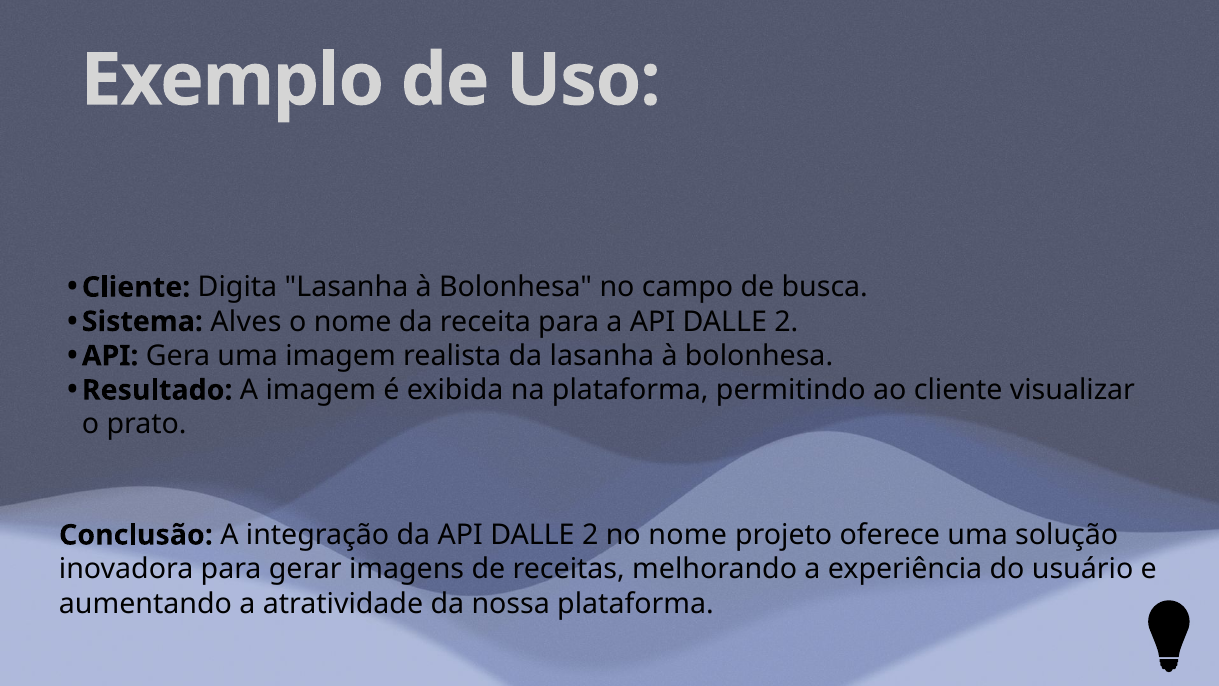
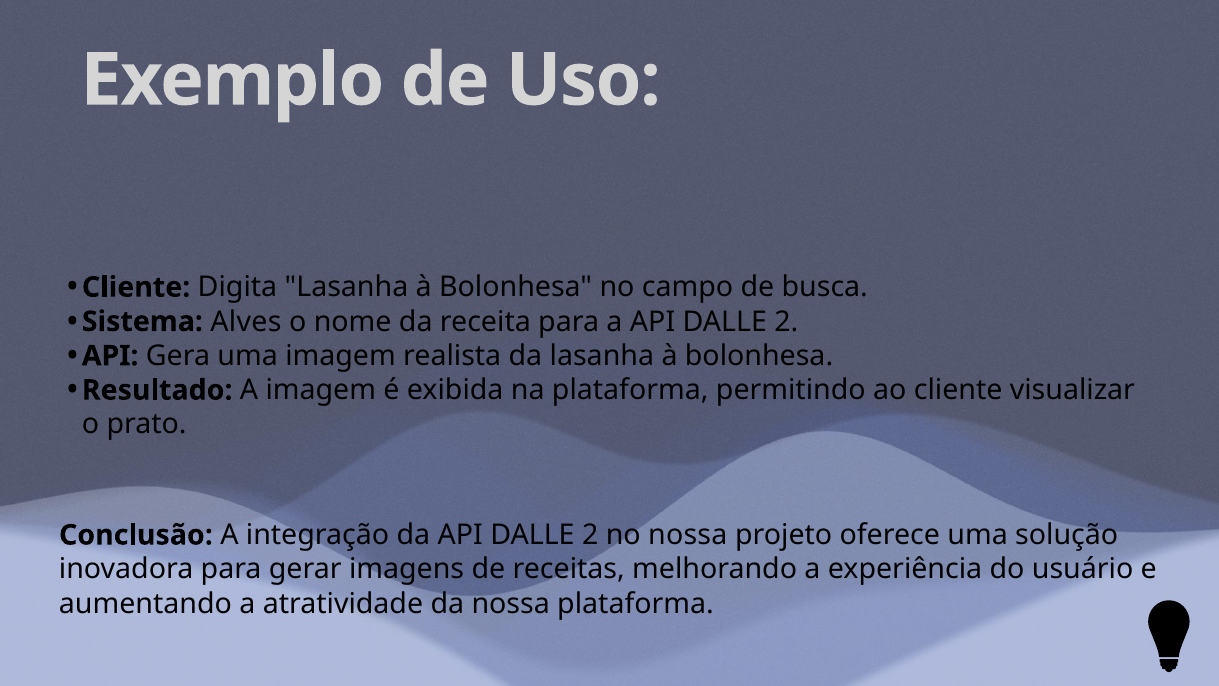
no nome: nome -> nossa
